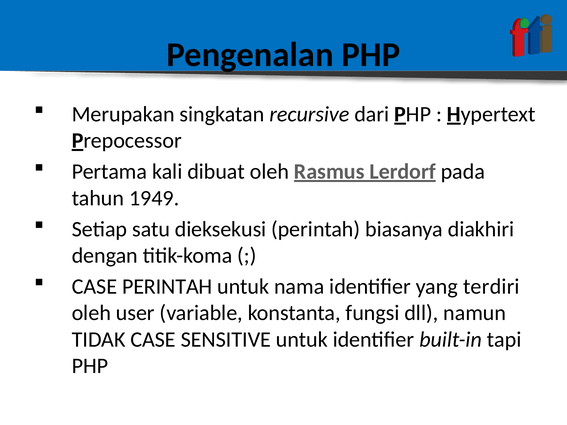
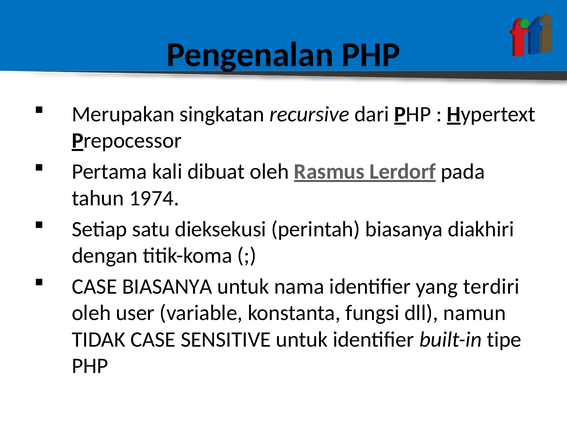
1949: 1949 -> 1974
CASE PERINTAH: PERINTAH -> BIASANYA
tapi: tapi -> tipe
